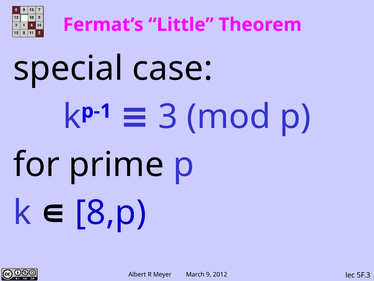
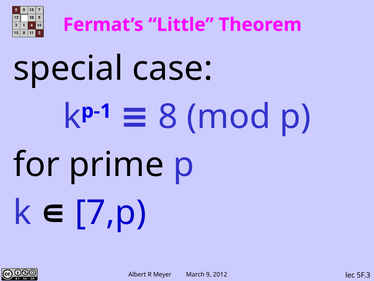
3: 3 -> 8
8,p: 8,p -> 7,p
